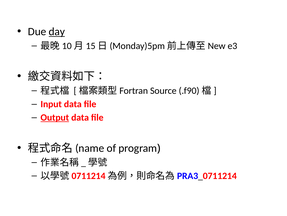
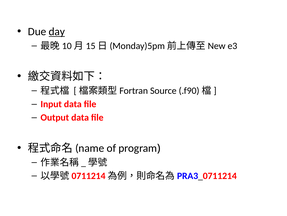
Output underline: present -> none
